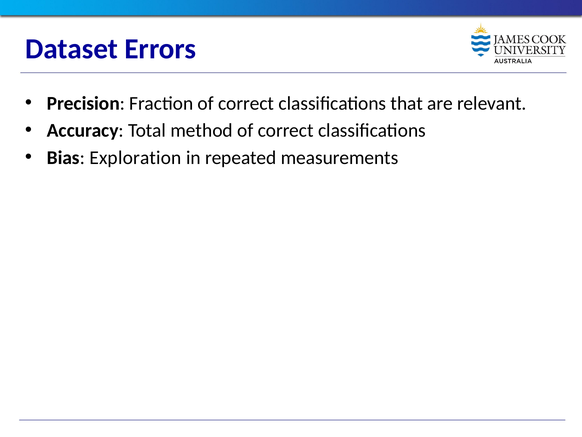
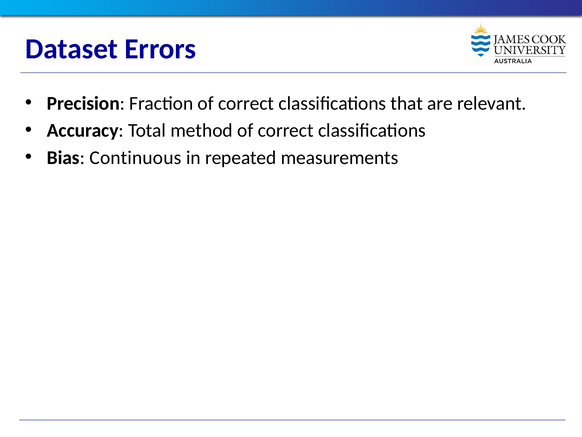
Exploration: Exploration -> Continuous
